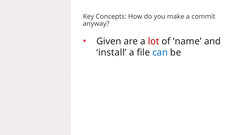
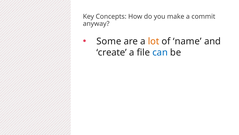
Given: Given -> Some
lot colour: red -> orange
install: install -> create
